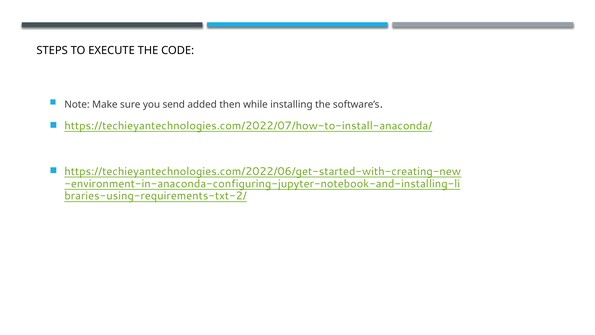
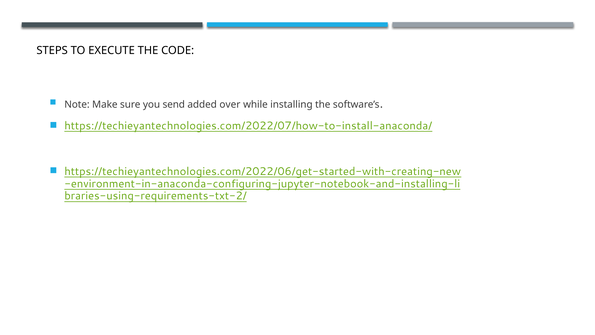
then: then -> over
